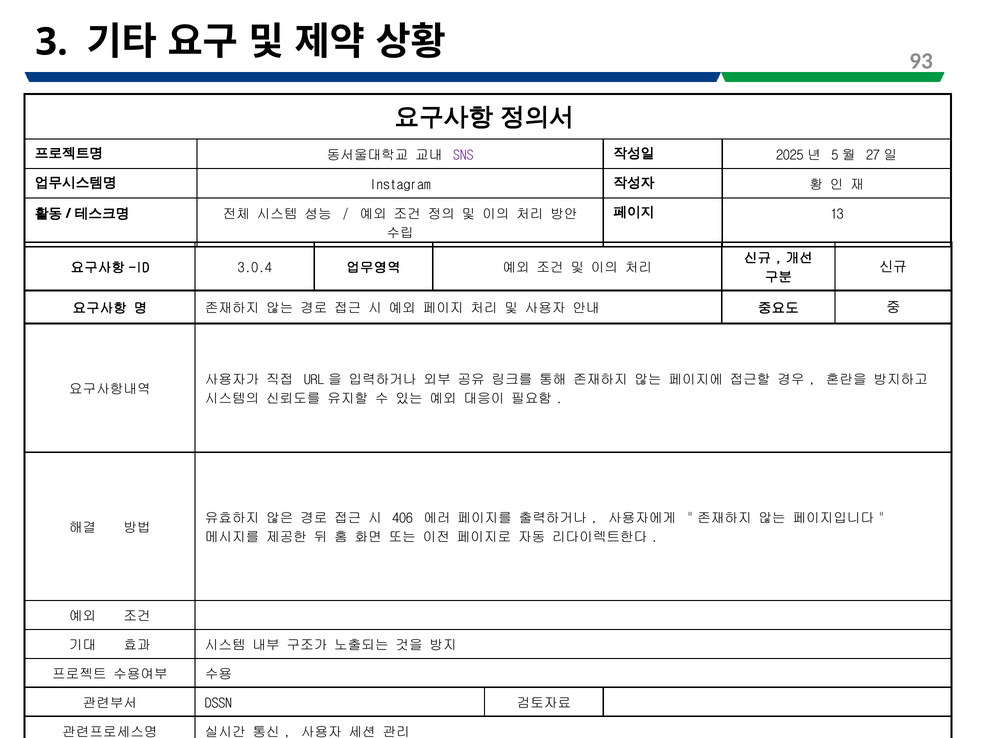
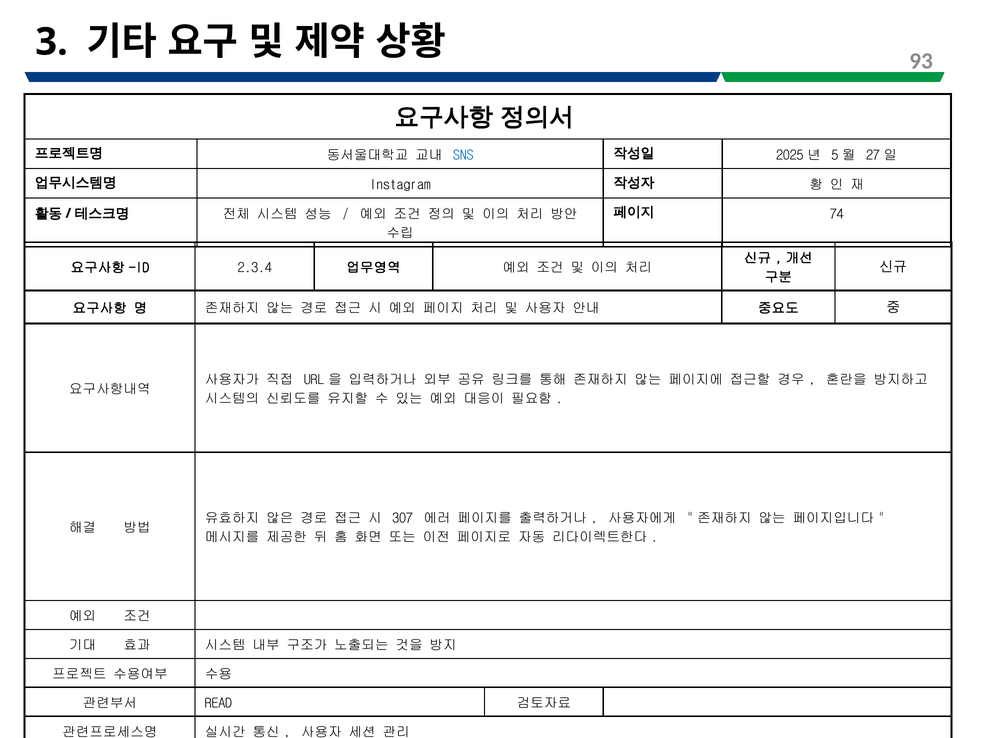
SNS colour: purple -> blue
13: 13 -> 74
3.0.4: 3.0.4 -> 2.3.4
406: 406 -> 307
DSSN: DSSN -> READ
